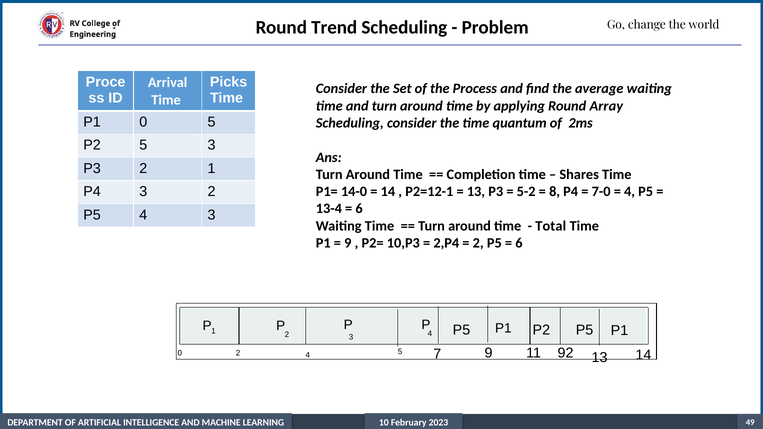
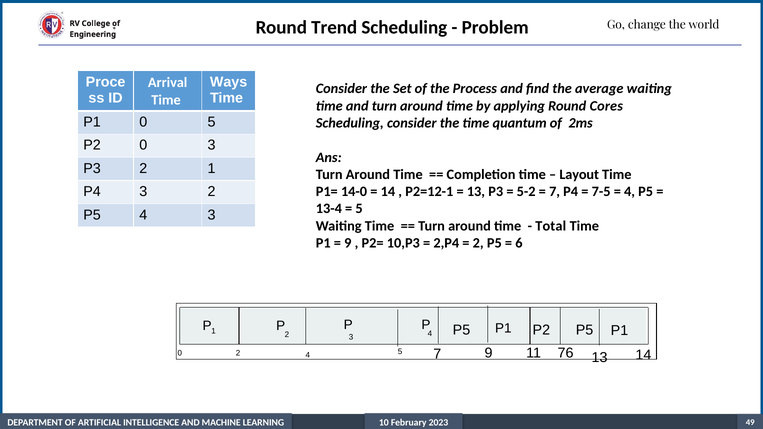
Picks: Picks -> Ways
Array: Array -> Cores
P2 5: 5 -> 0
Shares: Shares -> Layout
8 at (555, 192): 8 -> 7
7-0: 7-0 -> 7-5
6 at (359, 209): 6 -> 5
92: 92 -> 76
